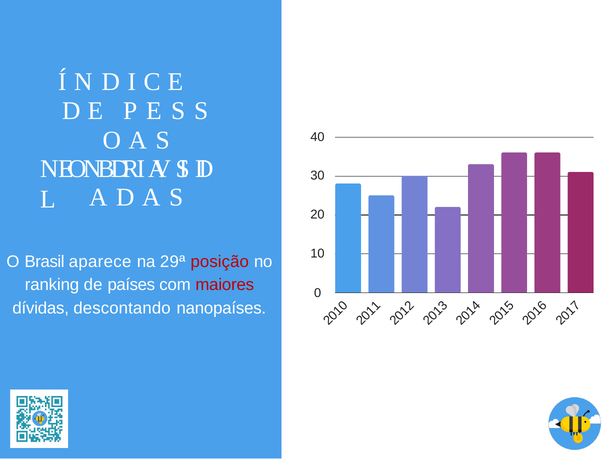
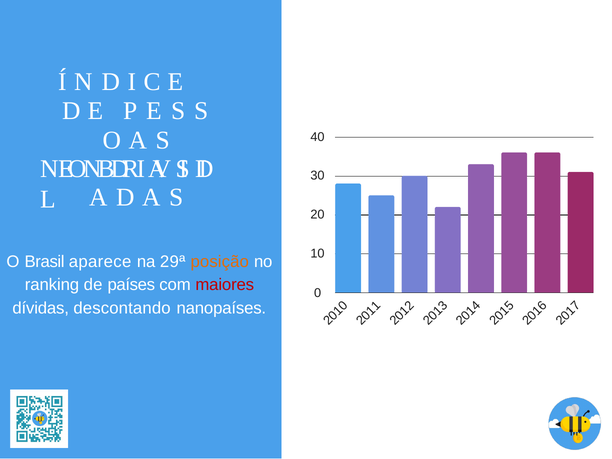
posição colour: red -> orange
